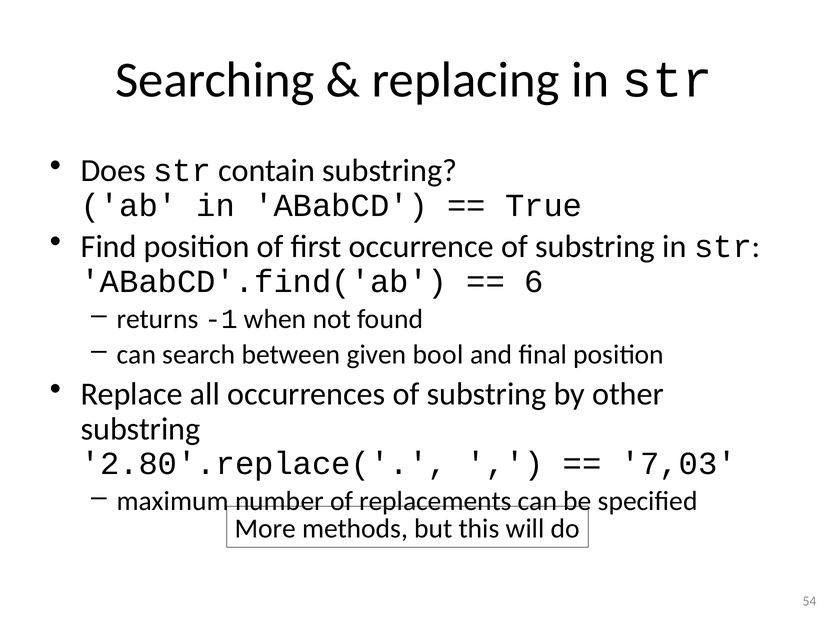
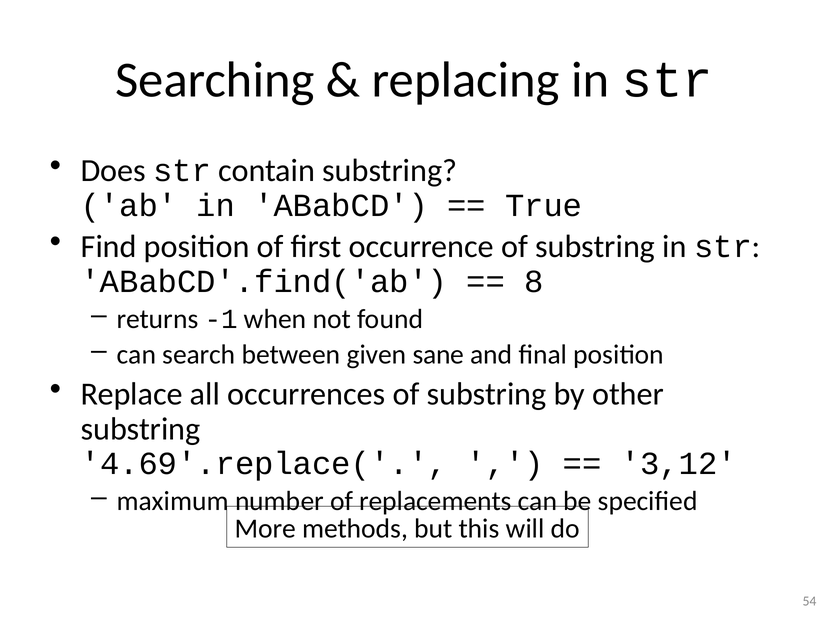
6: 6 -> 8
bool: bool -> sane
2.80'.replace(: 2.80'.replace( -> 4.69'.replace(
7,03: 7,03 -> 3,12
